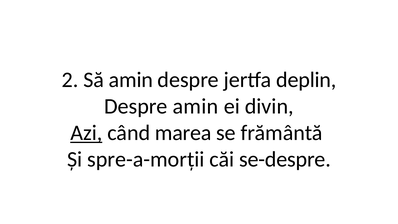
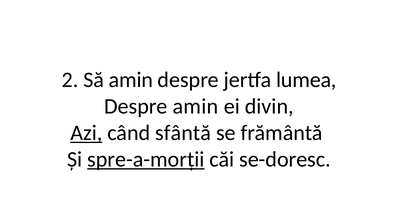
deplin: deplin -> lumea
marea: marea -> sfântă
spre-a-morții underline: none -> present
se-despre: se-despre -> se-doresc
